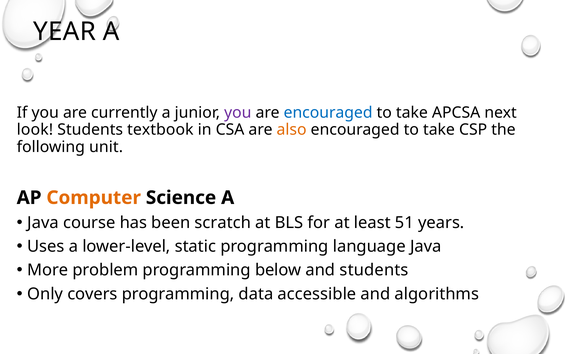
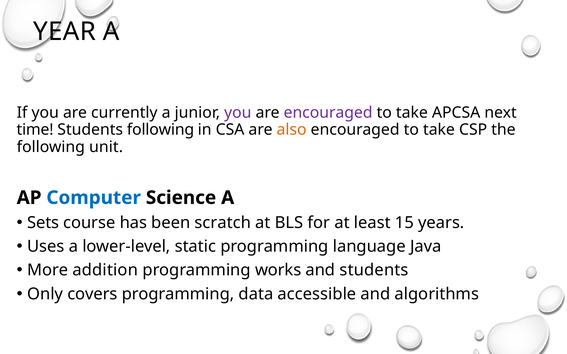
encouraged at (328, 113) colour: blue -> purple
look: look -> time
Students textbook: textbook -> following
Computer colour: orange -> blue
Java at (43, 223): Java -> Sets
51: 51 -> 15
problem: problem -> addition
below: below -> works
